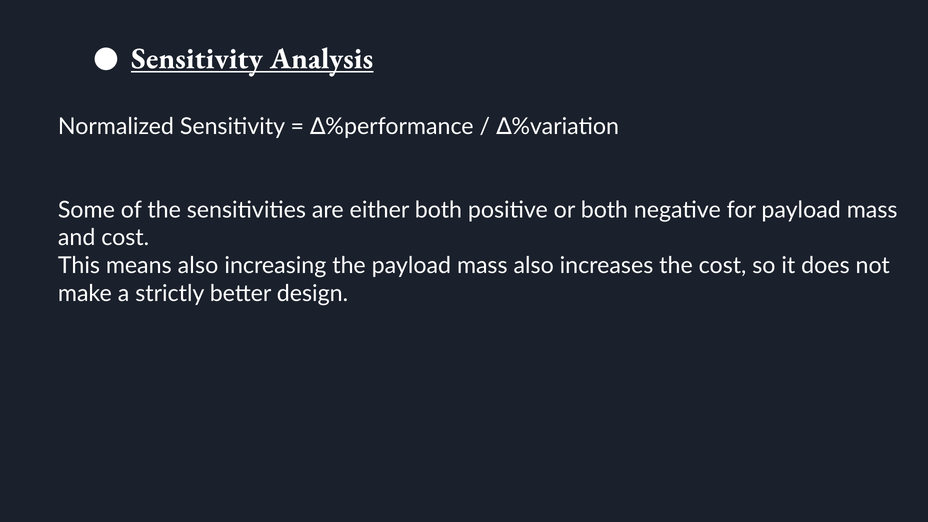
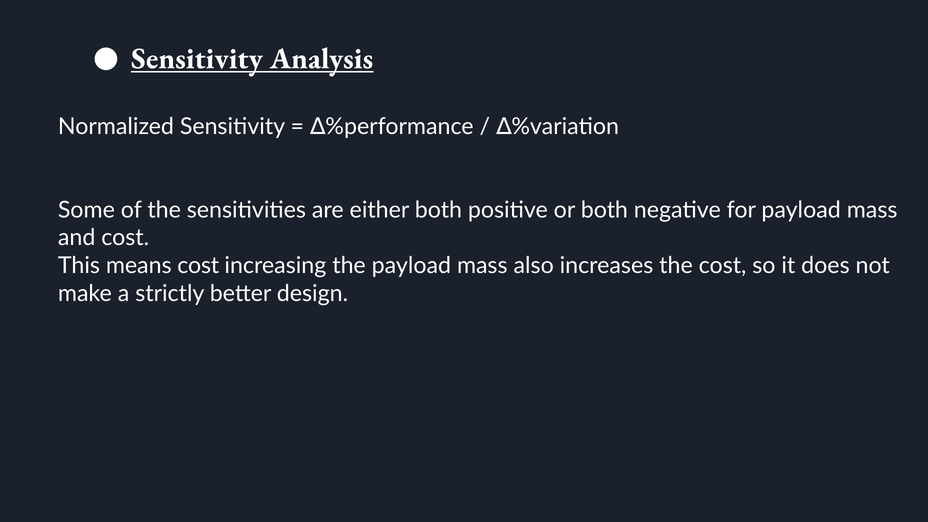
means also: also -> cost
